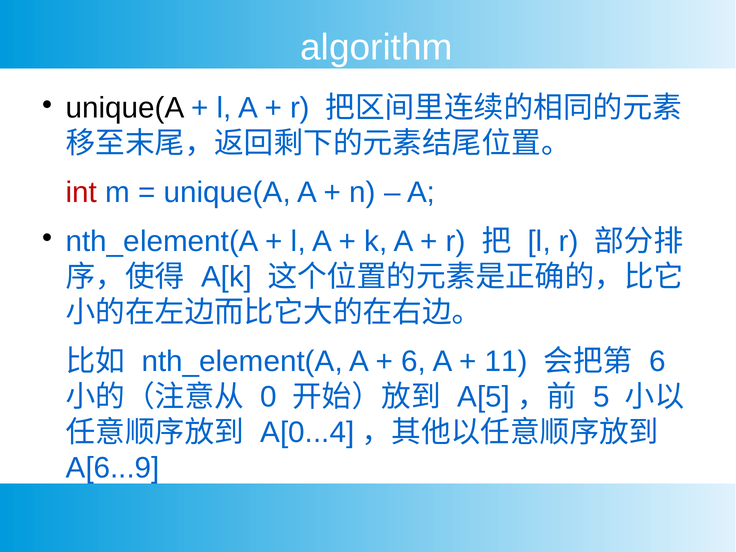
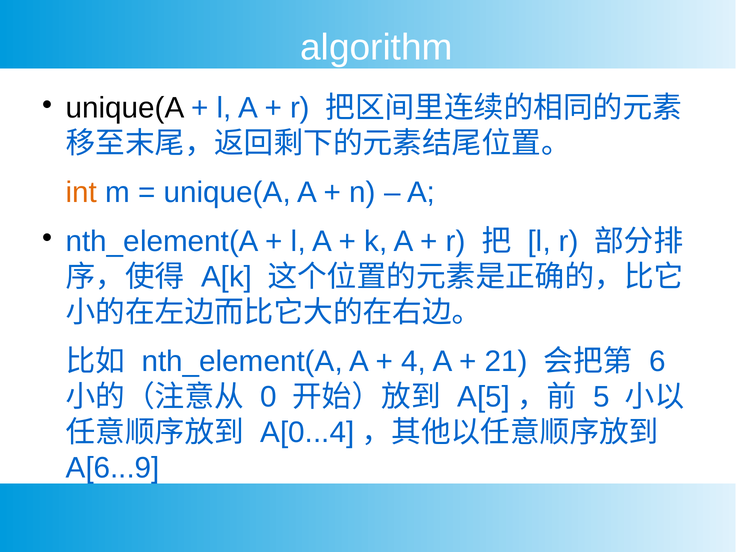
int colour: red -> orange
6 at (414, 361): 6 -> 4
11: 11 -> 21
